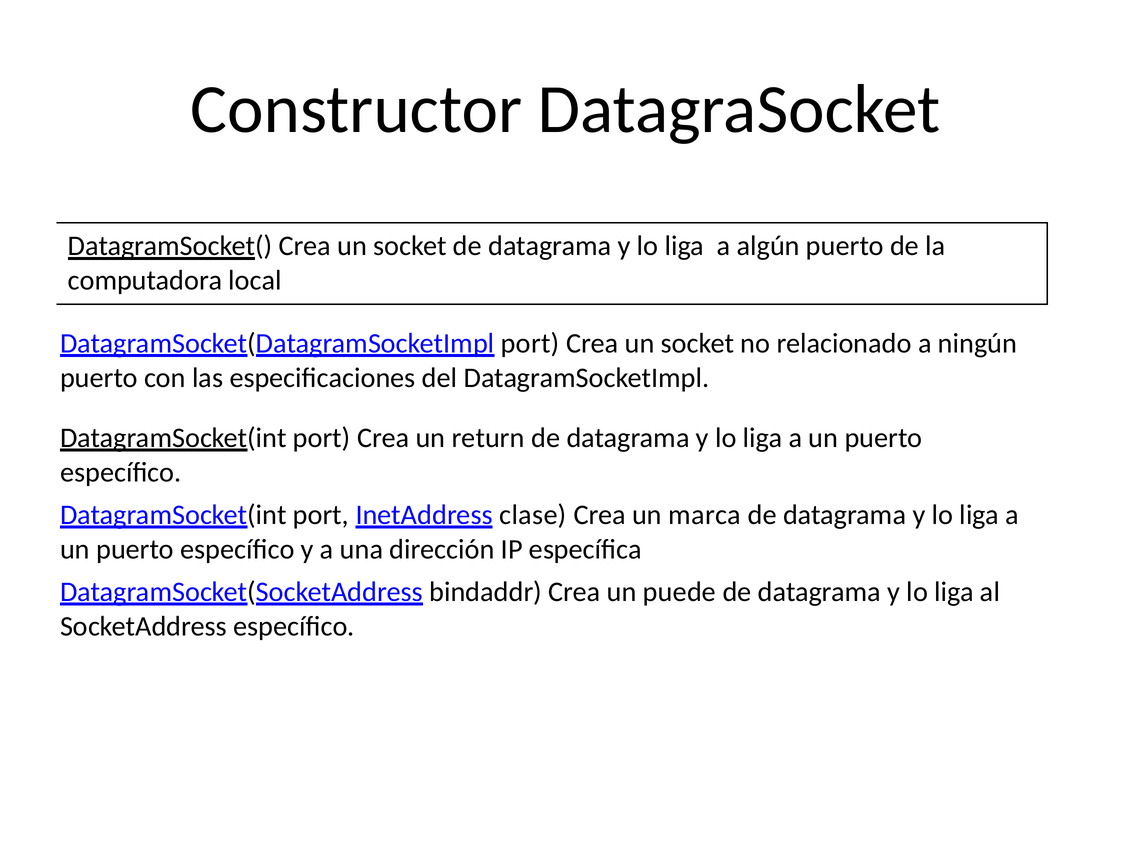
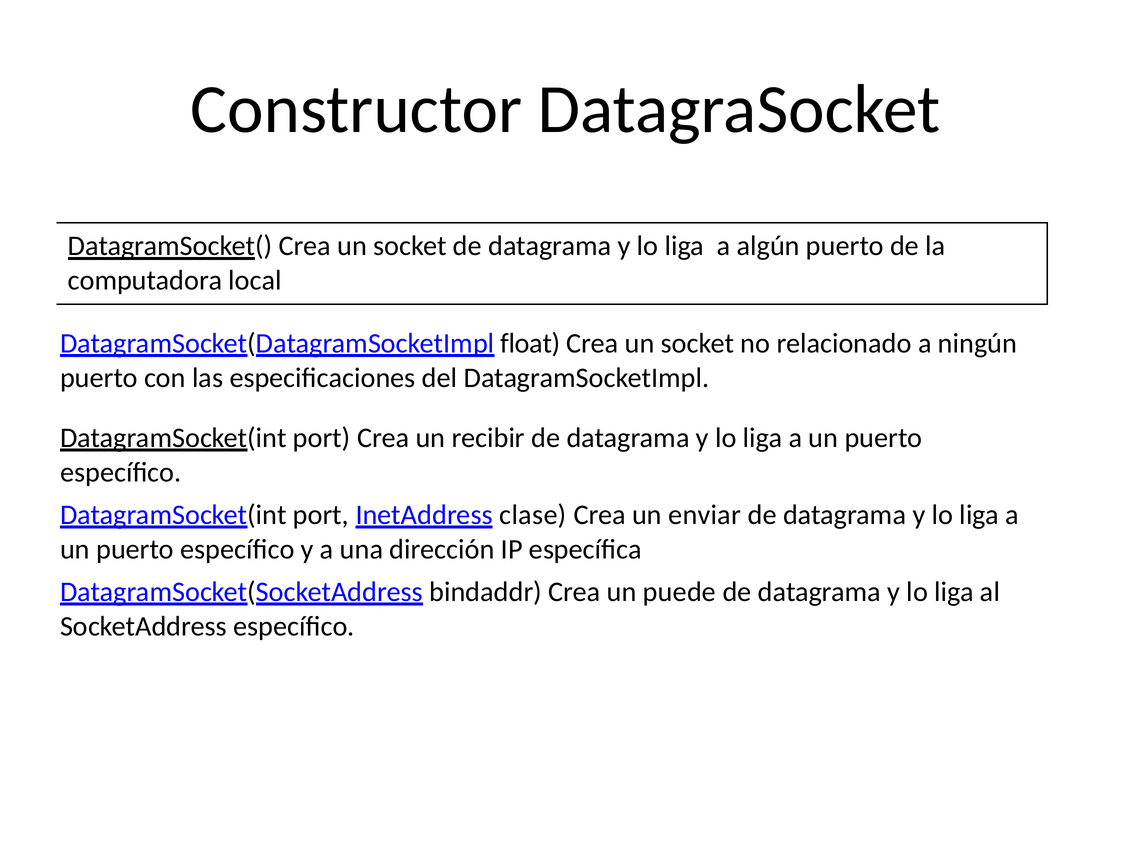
DatagramSocket(DatagramSocketImpl port: port -> float
return: return -> recibir
marca: marca -> enviar
